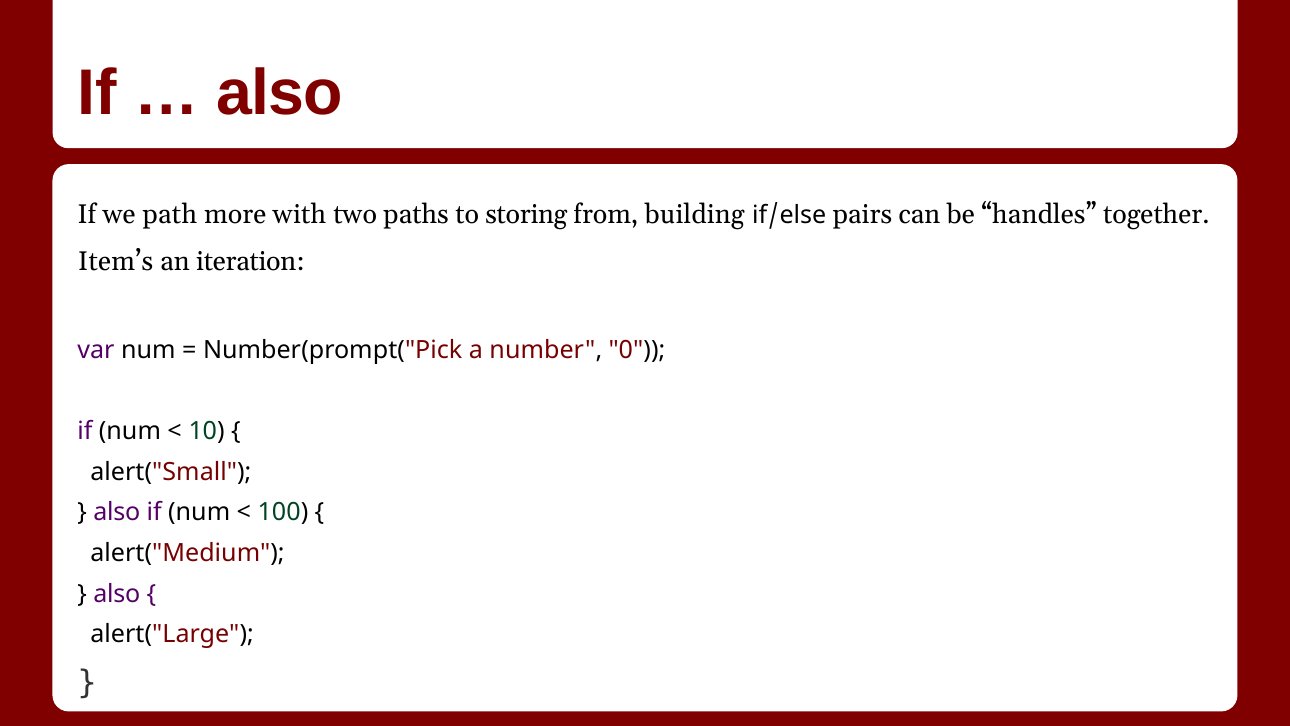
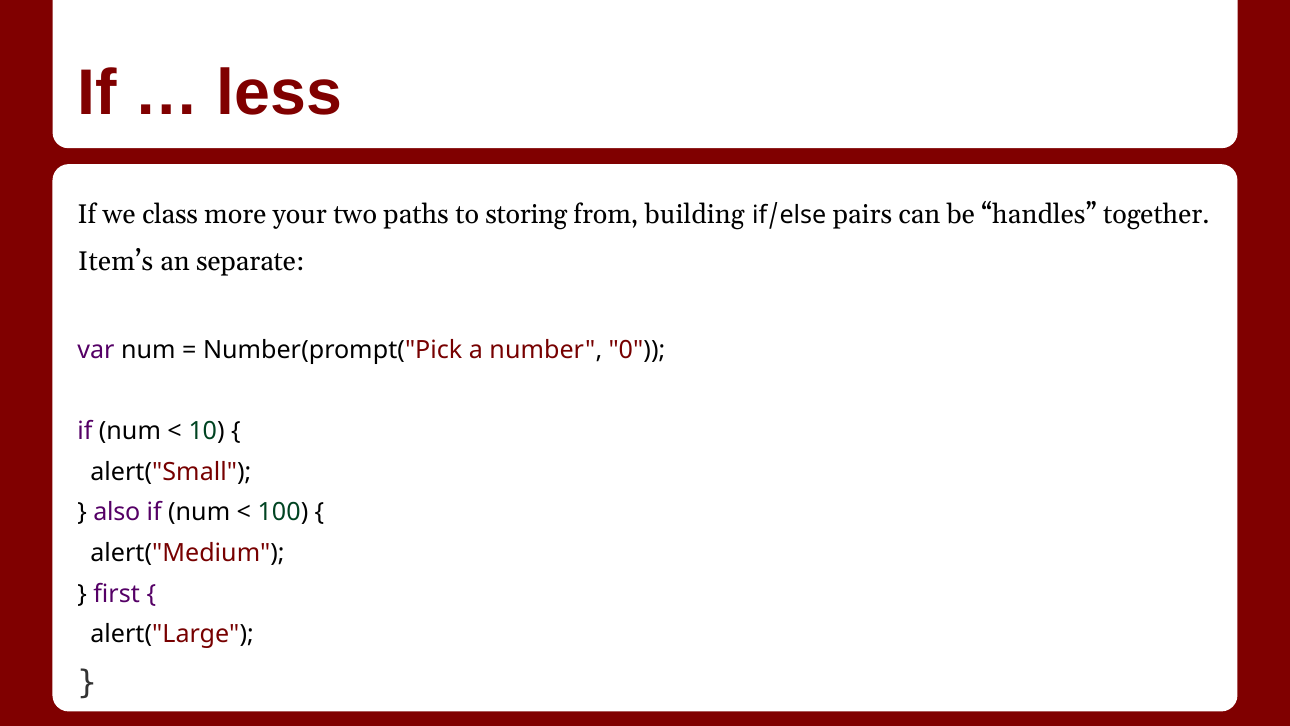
also at (280, 94): also -> less
path: path -> class
with: with -> your
iteration: iteration -> separate
also at (117, 594): also -> first
